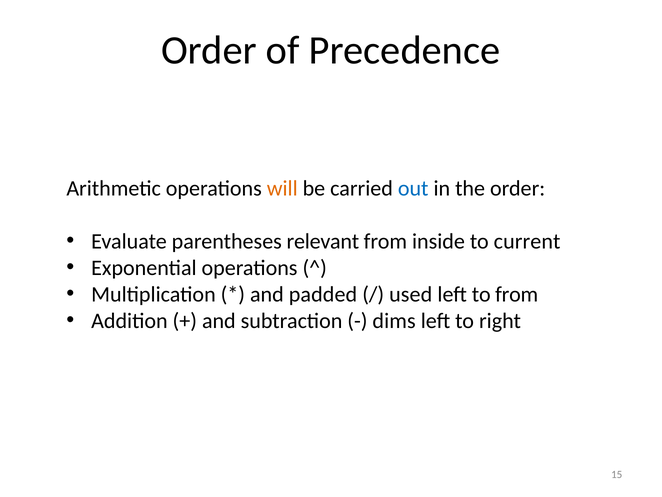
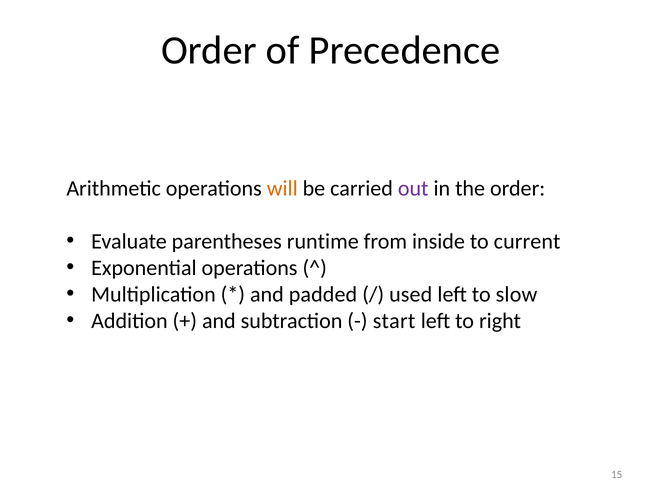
out colour: blue -> purple
relevant: relevant -> runtime
to from: from -> slow
dims: dims -> start
